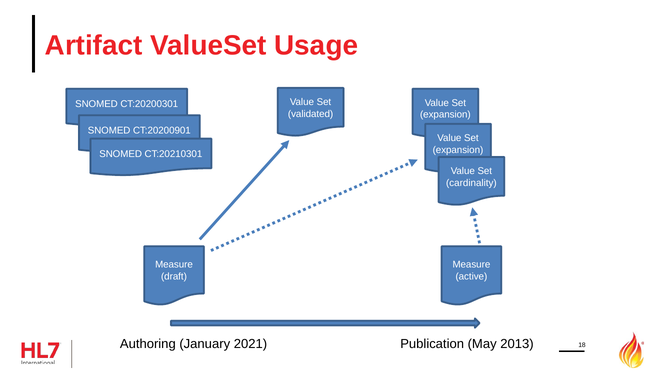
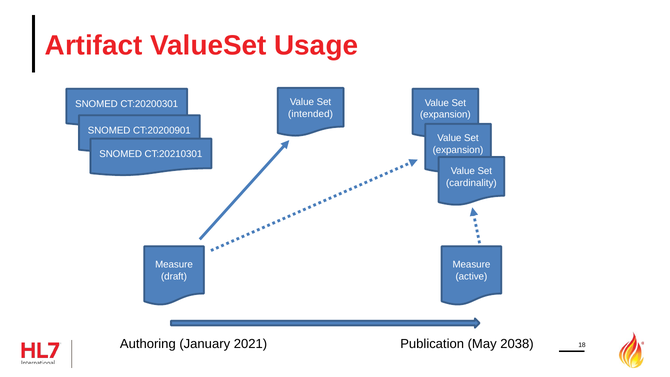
validated: validated -> intended
2013: 2013 -> 2038
